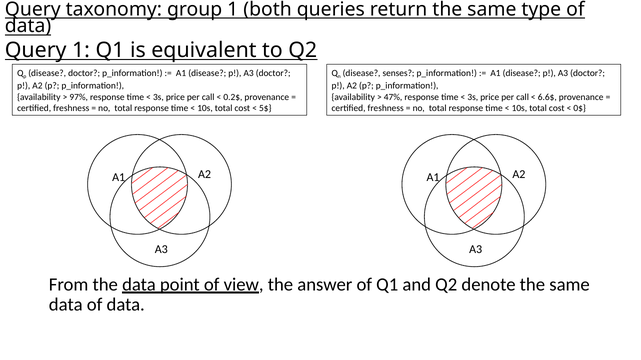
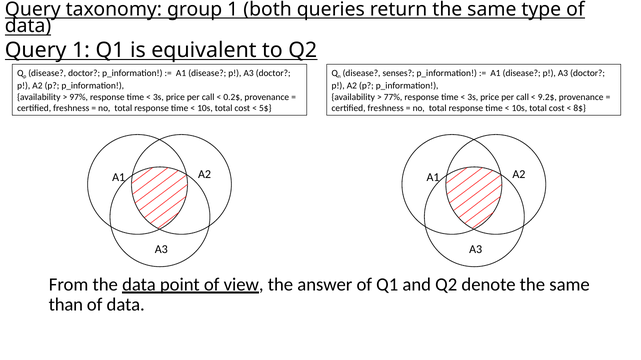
47%: 47% -> 77%
6.6$: 6.6$ -> 9.2$
0$: 0$ -> 8$
data at (66, 305): data -> than
